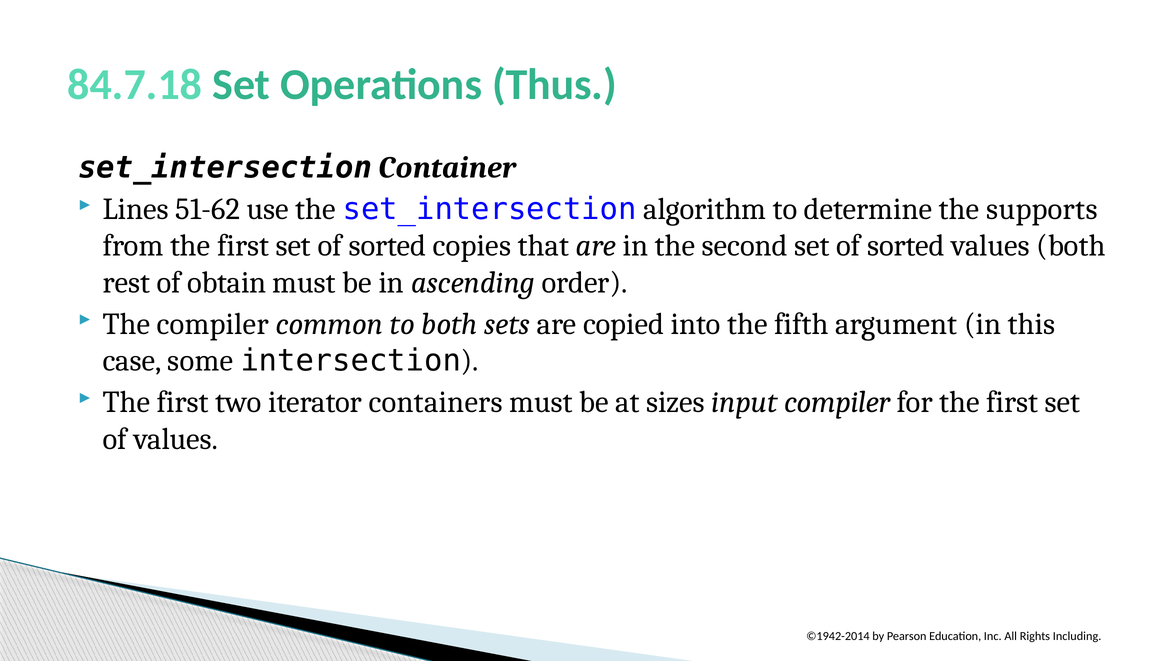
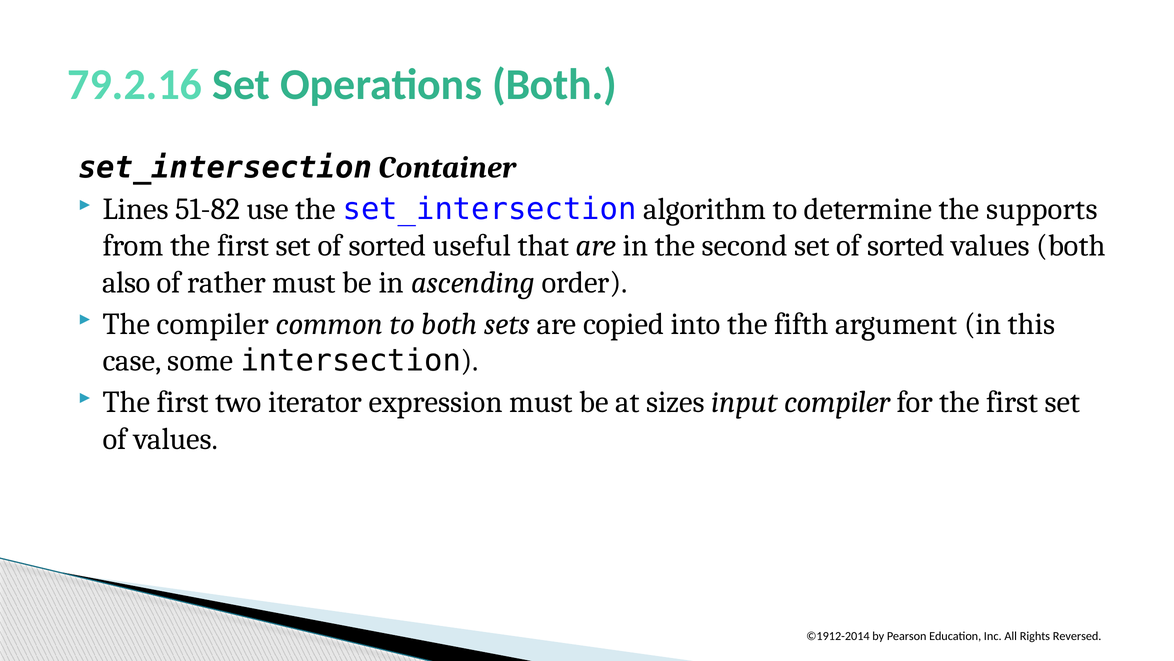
84.7.18: 84.7.18 -> 79.2.16
Operations Thus: Thus -> Both
51-62: 51-62 -> 51-82
copies: copies -> useful
rest: rest -> also
obtain: obtain -> rather
containers: containers -> expression
©1942-2014: ©1942-2014 -> ©1912-2014
Including: Including -> Reversed
